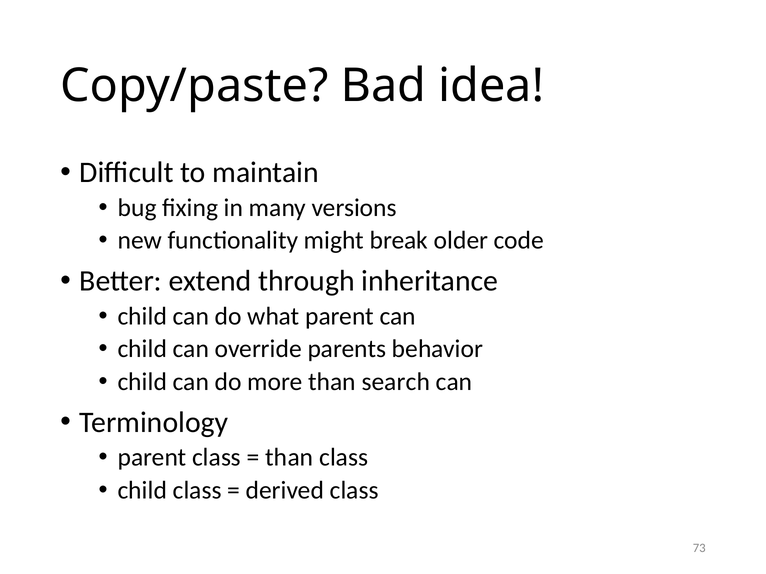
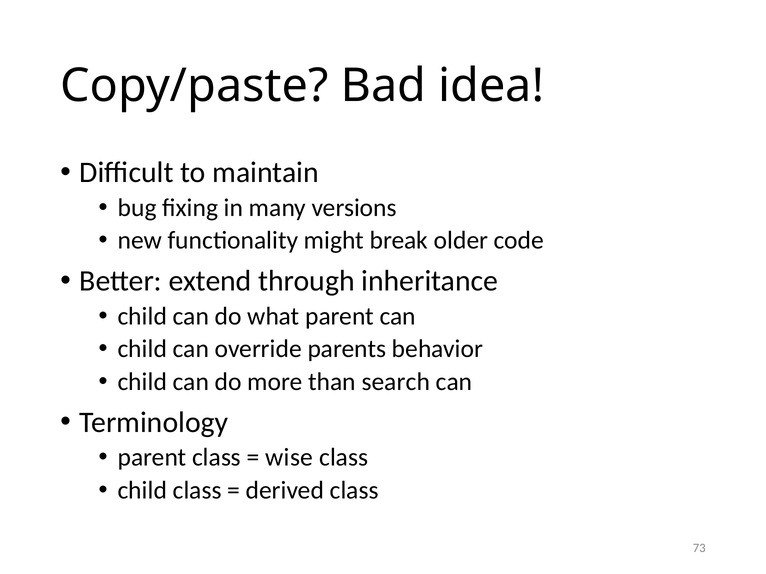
than at (289, 458): than -> wise
